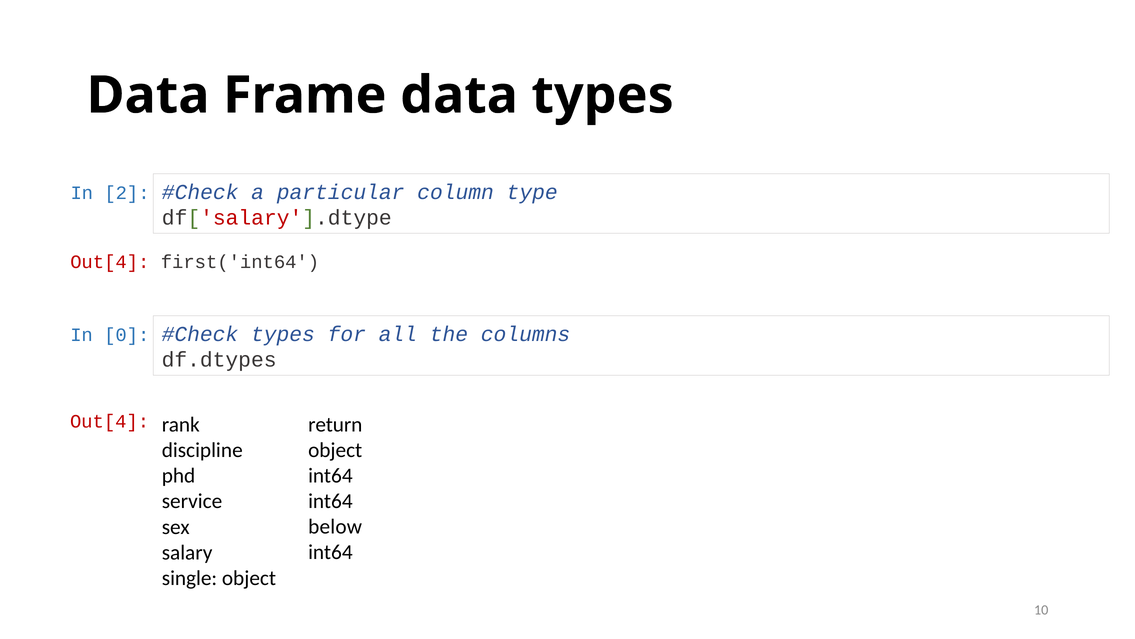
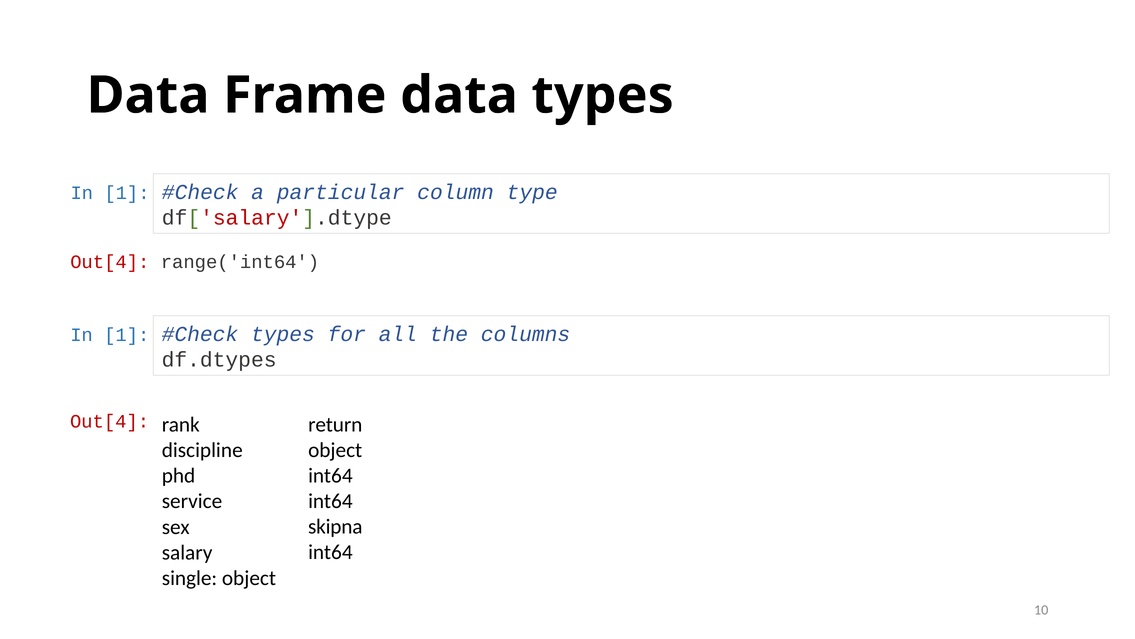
2 at (127, 193): 2 -> 1
first('int64: first('int64 -> range('int64
0 at (127, 334): 0 -> 1
below: below -> skipna
